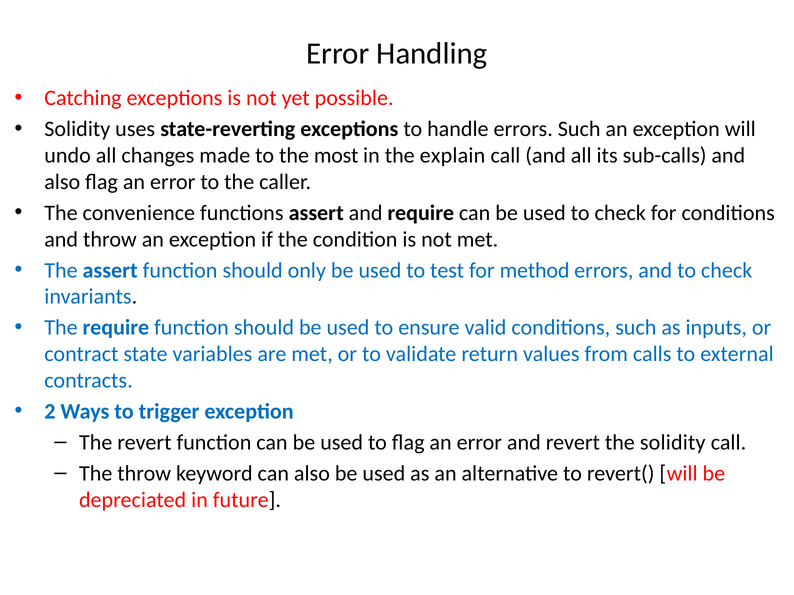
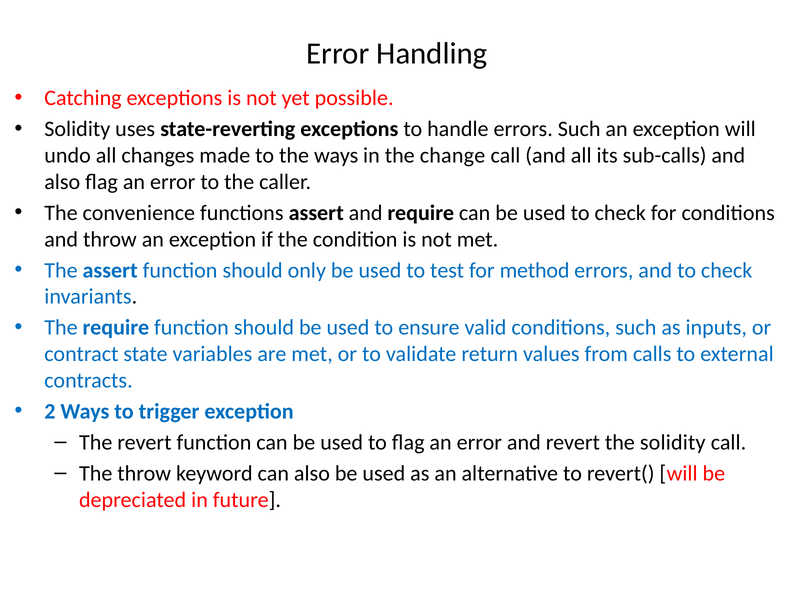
the most: most -> ways
explain: explain -> change
